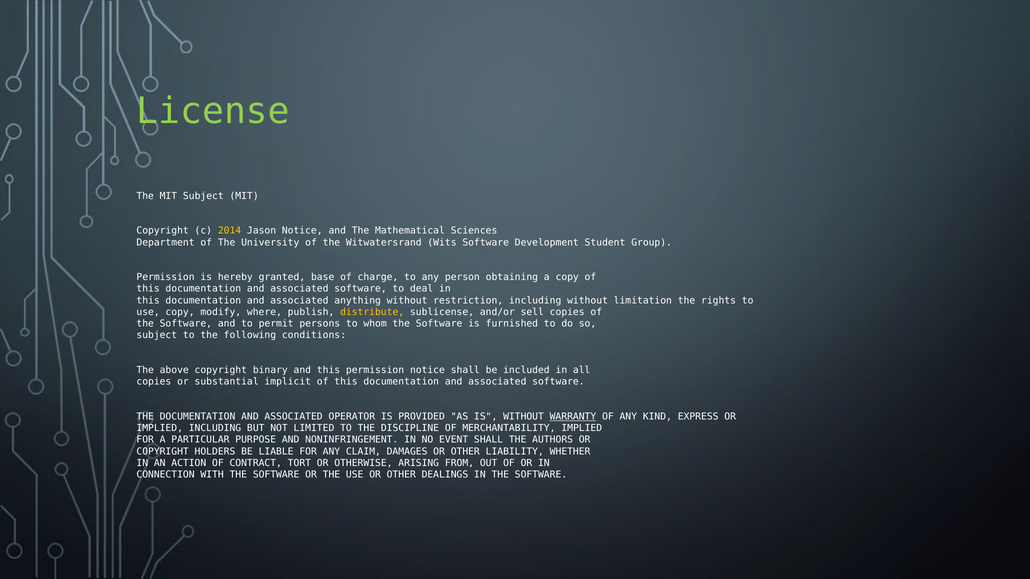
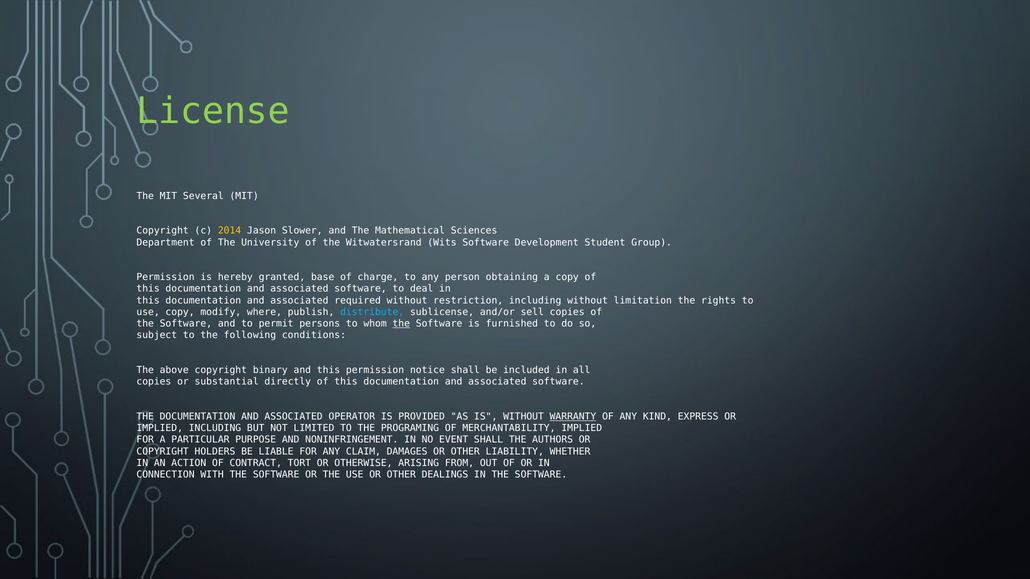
MIT Subject: Subject -> Several
Jason Notice: Notice -> Slower
anything: anything -> required
distribute colour: yellow -> light blue
the at (401, 324) underline: none -> present
implicit: implicit -> directly
DISCIPLINE: DISCIPLINE -> PROGRAMING
